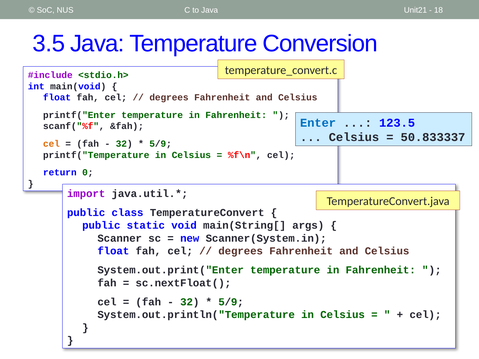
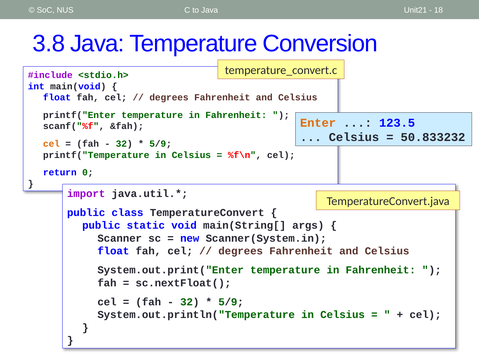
3.5: 3.5 -> 3.8
Enter colour: blue -> orange
50.833337: 50.833337 -> 50.833232
